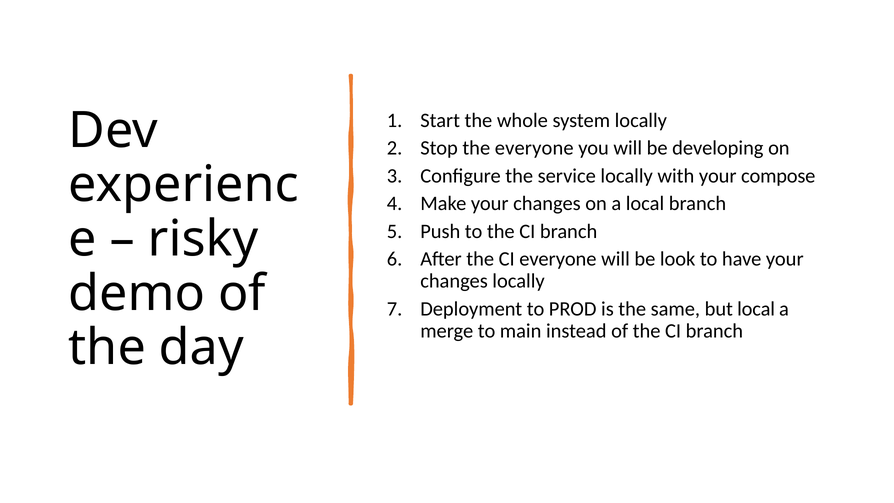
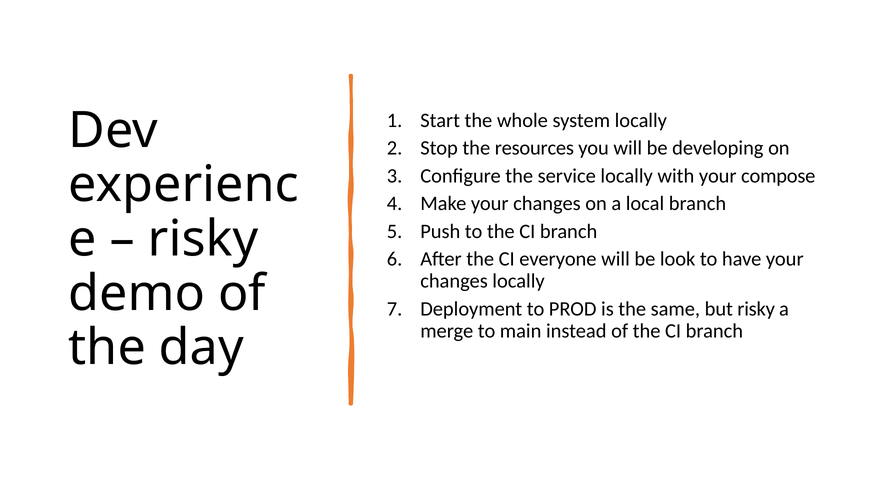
the everyone: everyone -> resources
but local: local -> risky
